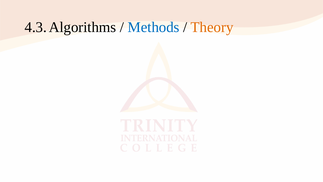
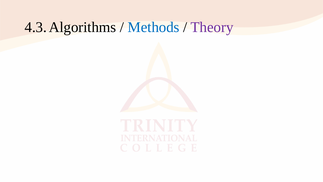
Theory colour: orange -> purple
